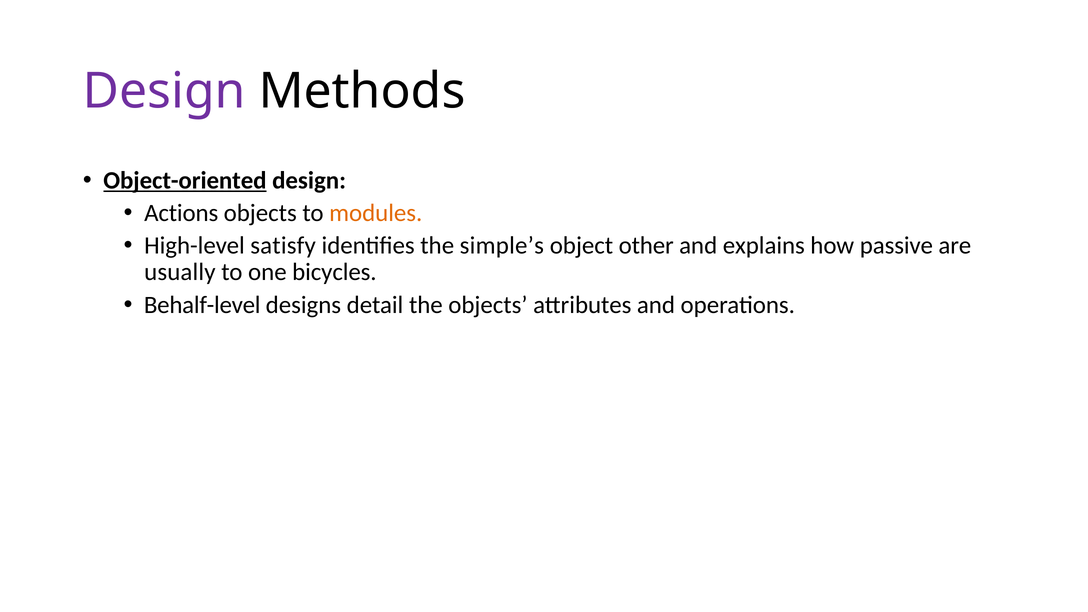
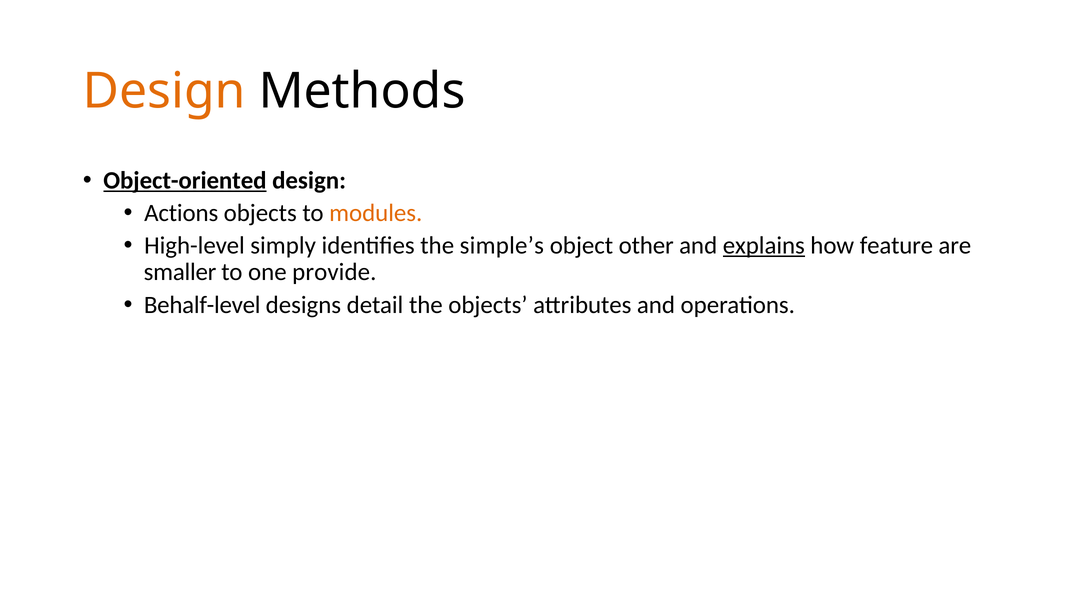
Design at (164, 91) colour: purple -> orange
satisfy: satisfy -> simply
explains underline: none -> present
passive: passive -> feature
usually: usually -> smaller
bicycles: bicycles -> provide
